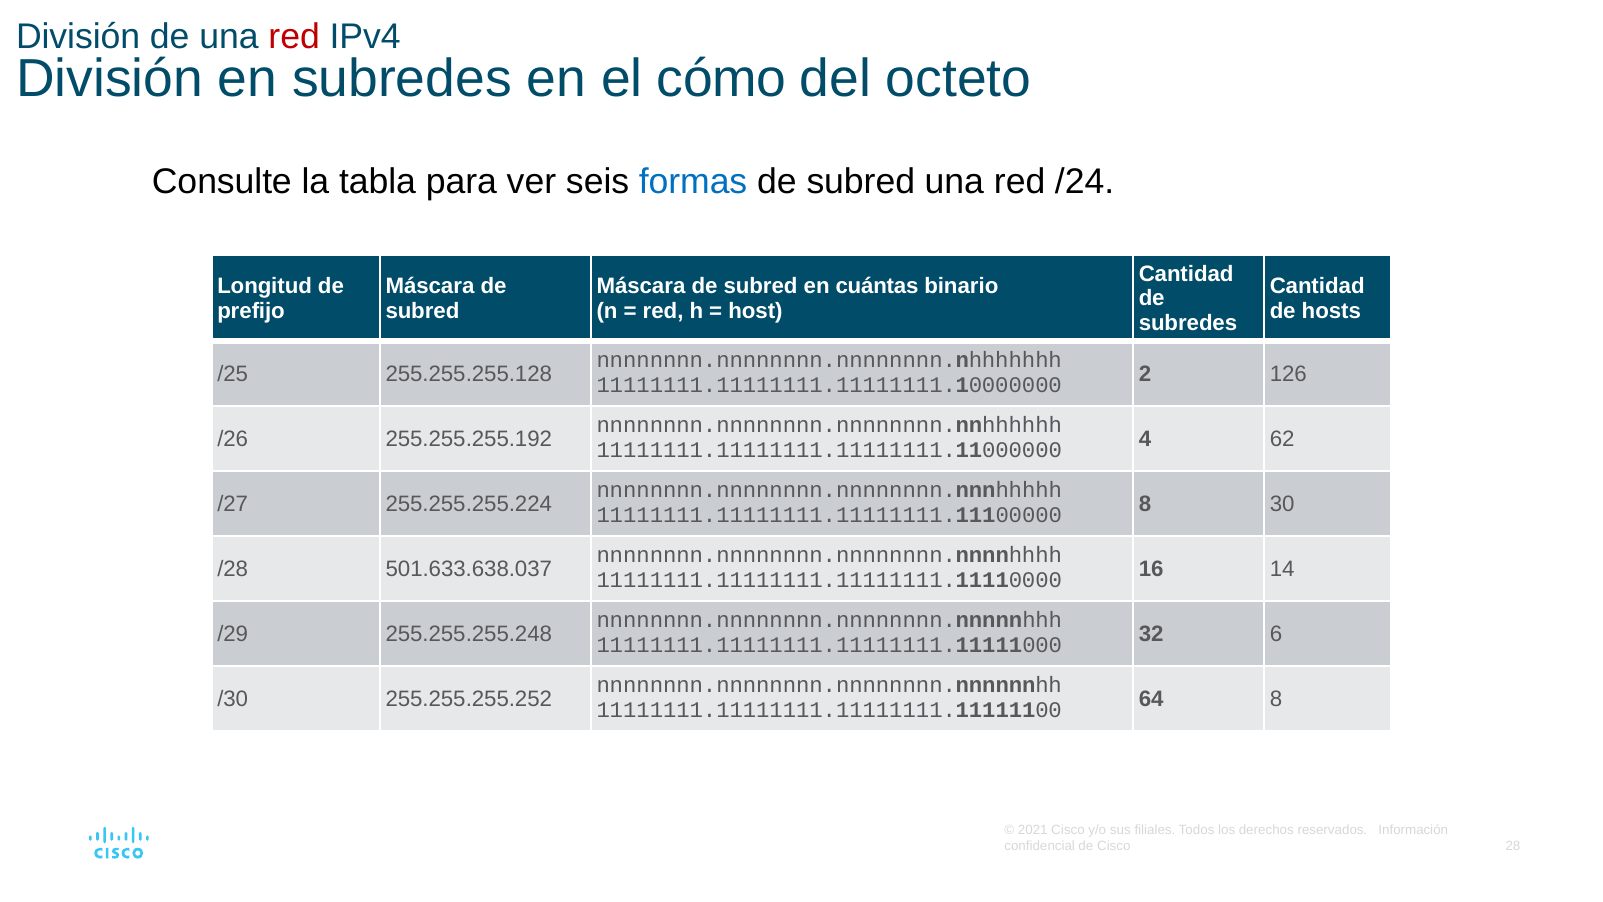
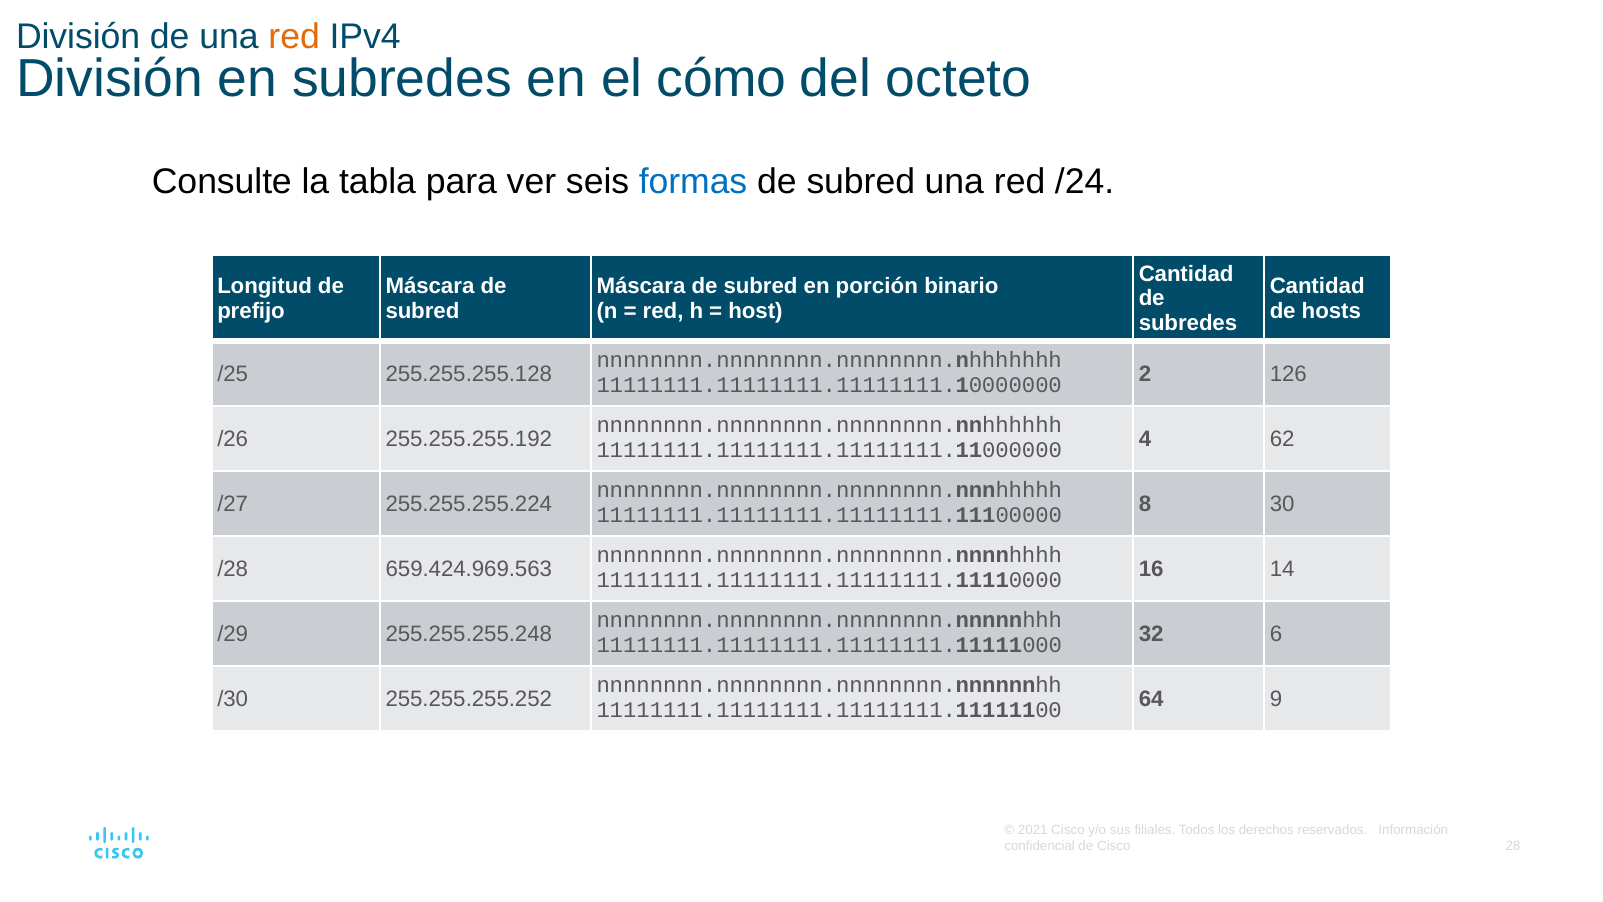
red at (294, 37) colour: red -> orange
cuántas: cuántas -> porción
501.633.638.037: 501.633.638.037 -> 659.424.969.563
64 8: 8 -> 9
